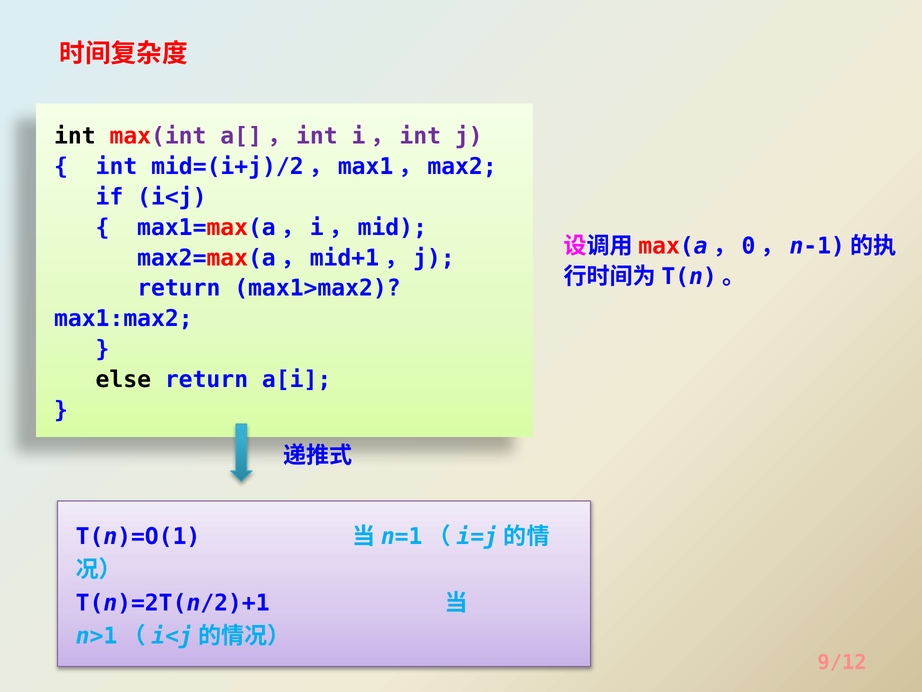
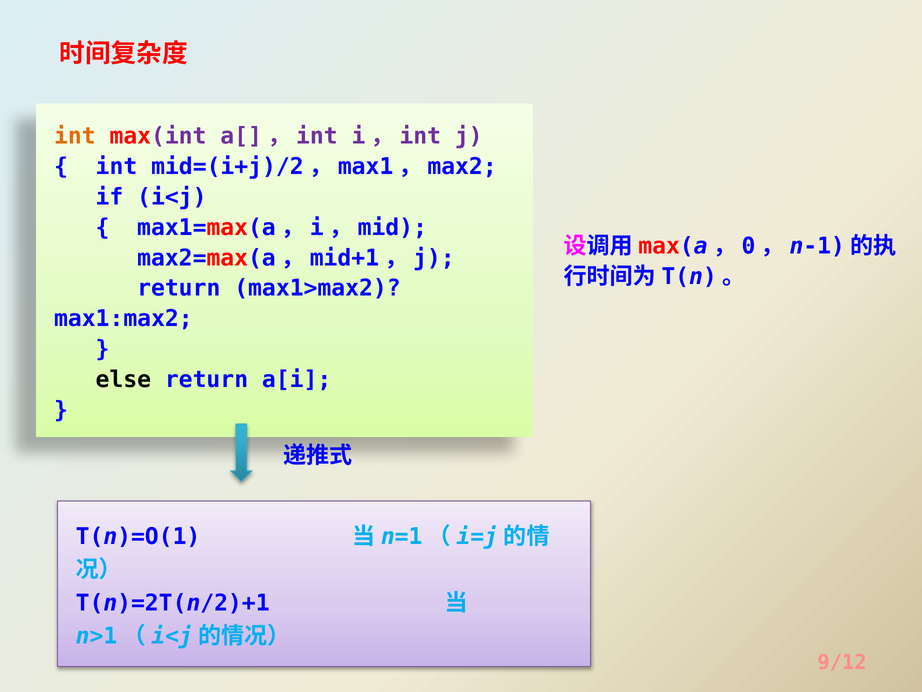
int at (75, 136) colour: black -> orange
